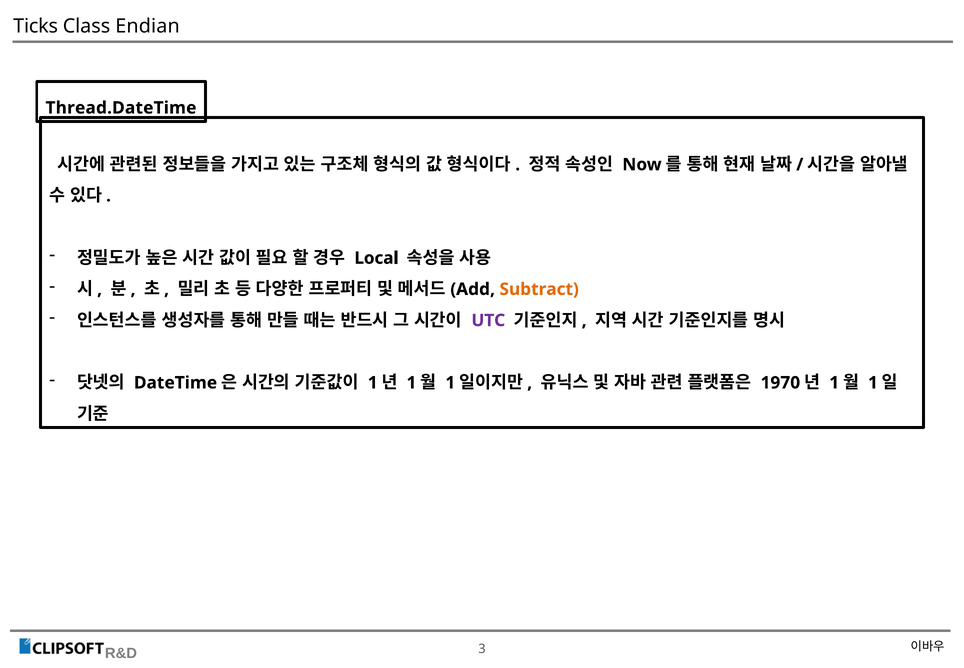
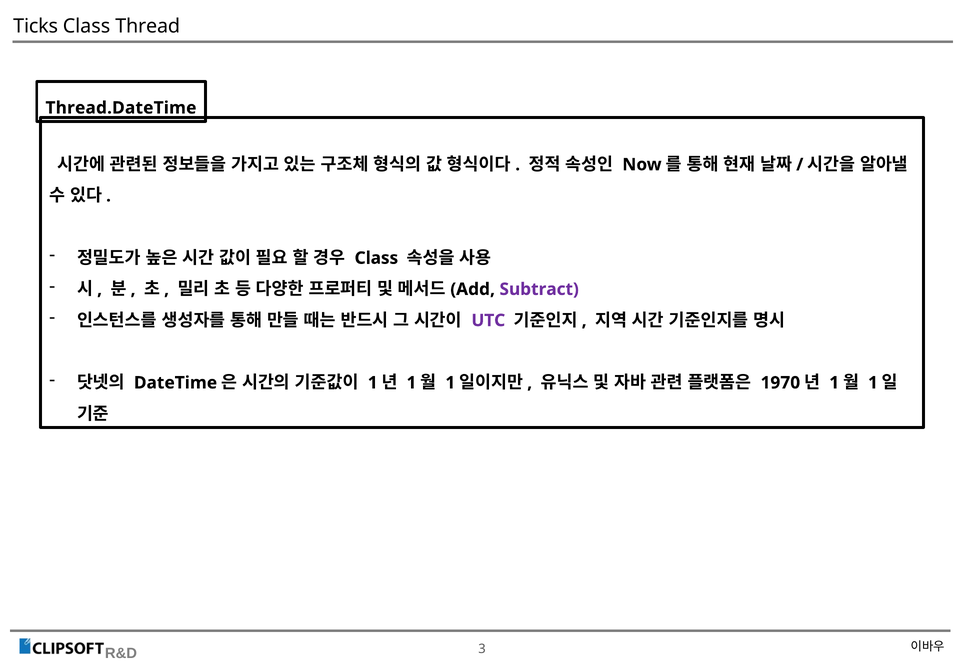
Endian: Endian -> Thread
Local at (376, 258): Local -> Class
Subtract colour: orange -> purple
